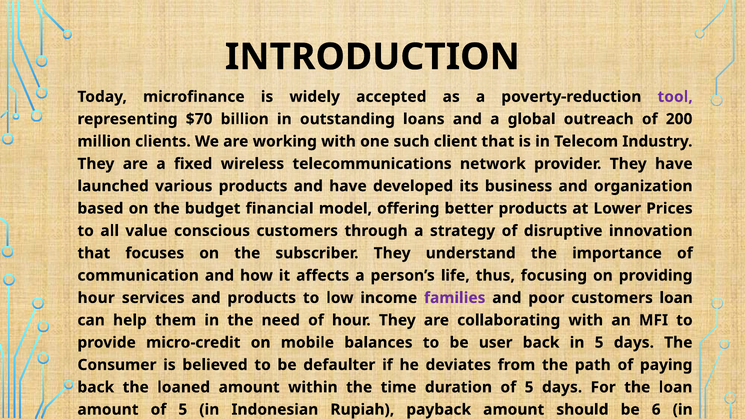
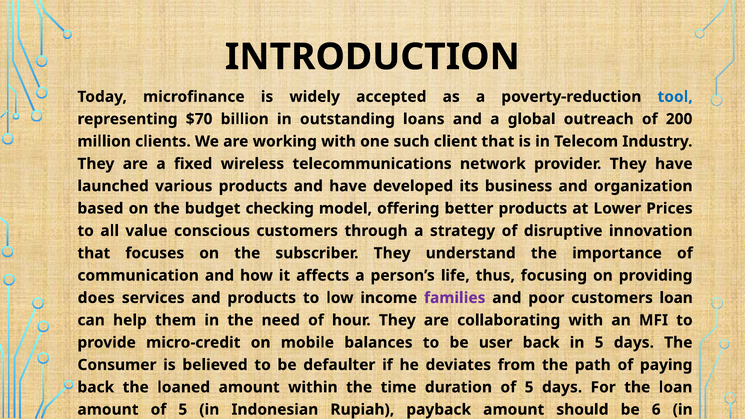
tool colour: purple -> blue
financial: financial -> checking
hour at (96, 298): hour -> does
